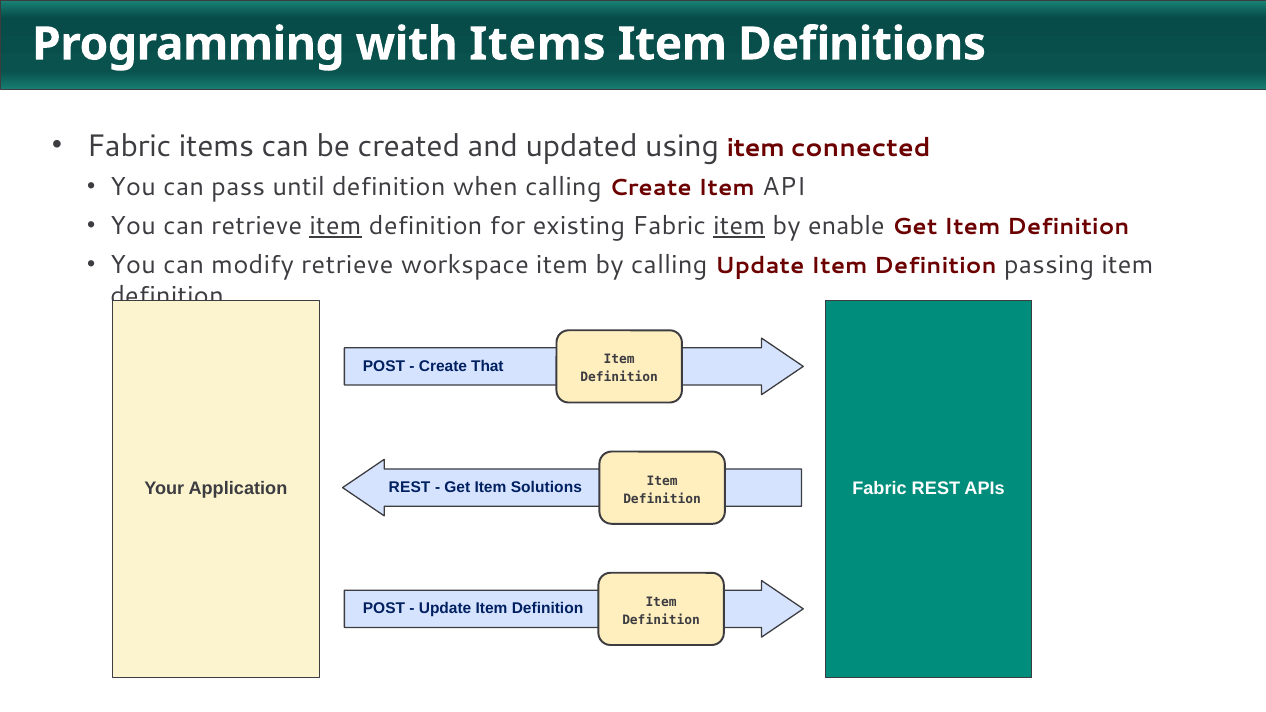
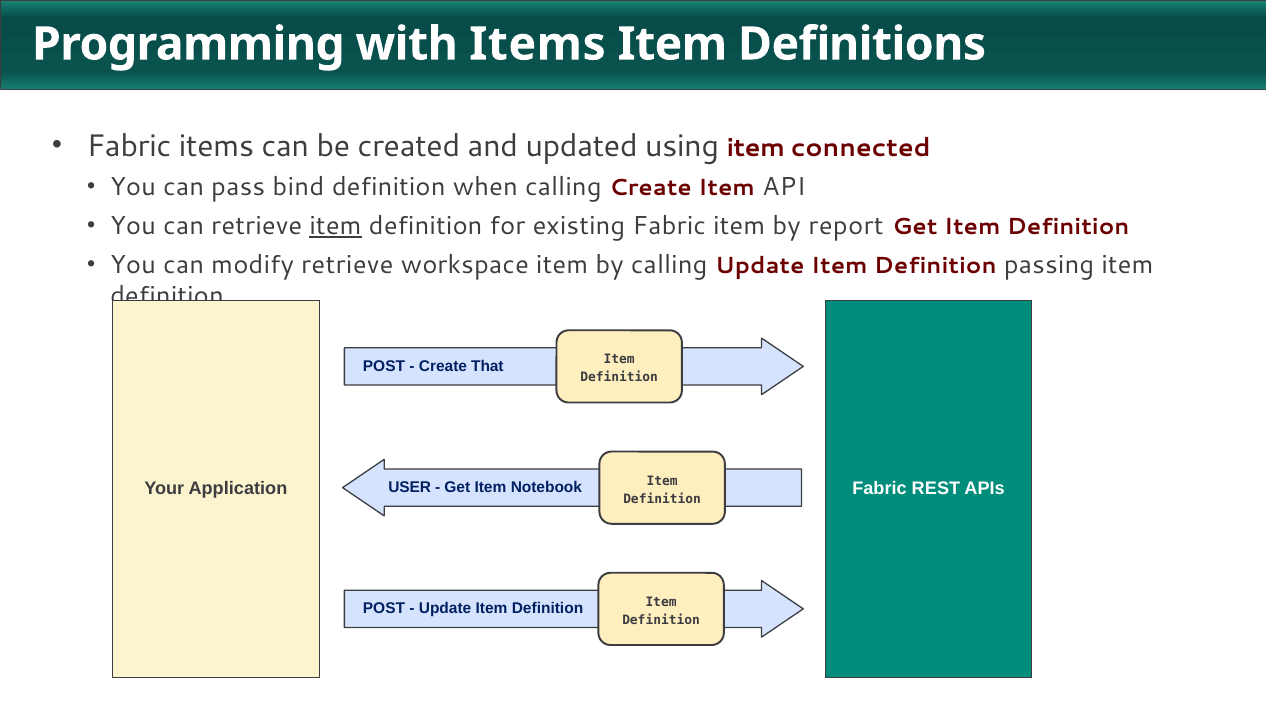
until: until -> bind
item at (739, 226) underline: present -> none
enable: enable -> report
REST at (410, 488): REST -> USER
Solutions: Solutions -> Notebook
